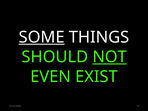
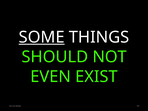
NOT underline: present -> none
